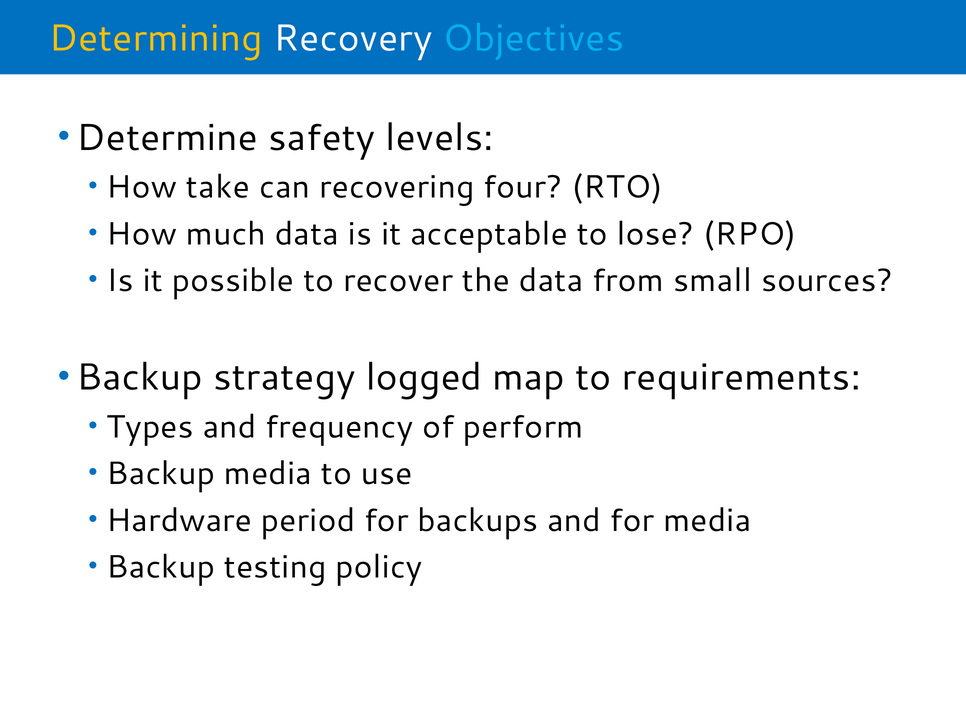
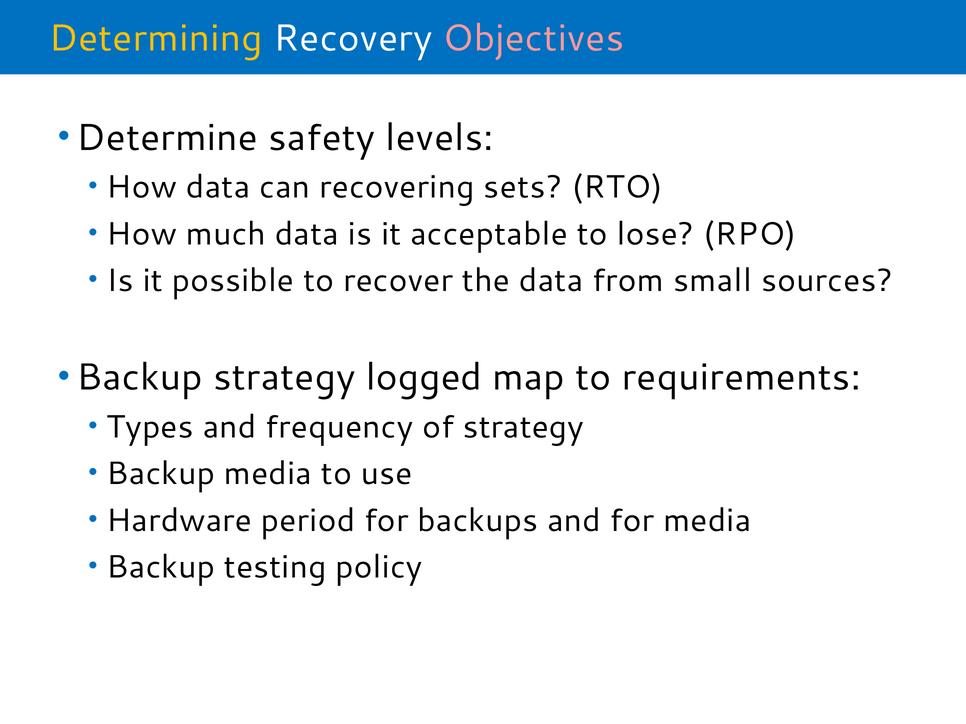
Objectives colour: light blue -> pink
How take: take -> data
four: four -> sets
of perform: perform -> strategy
